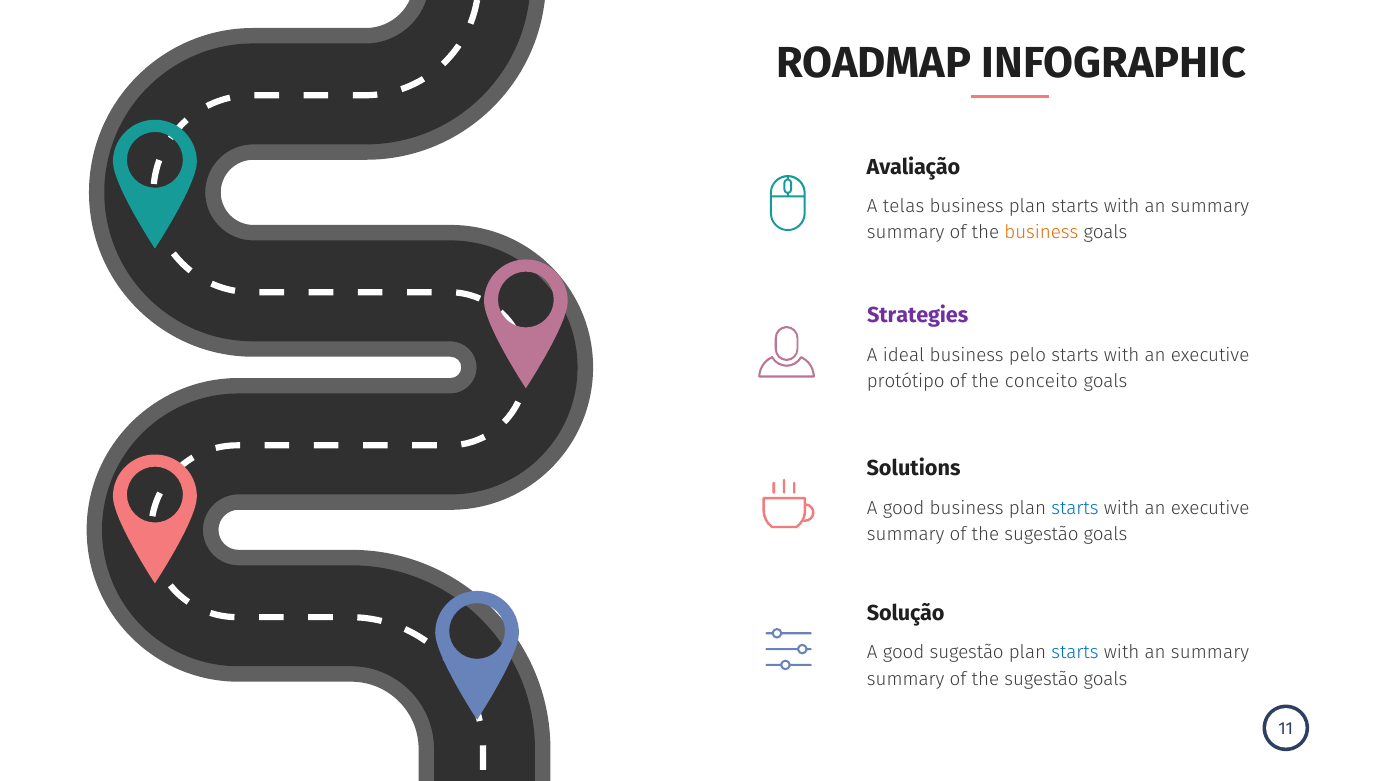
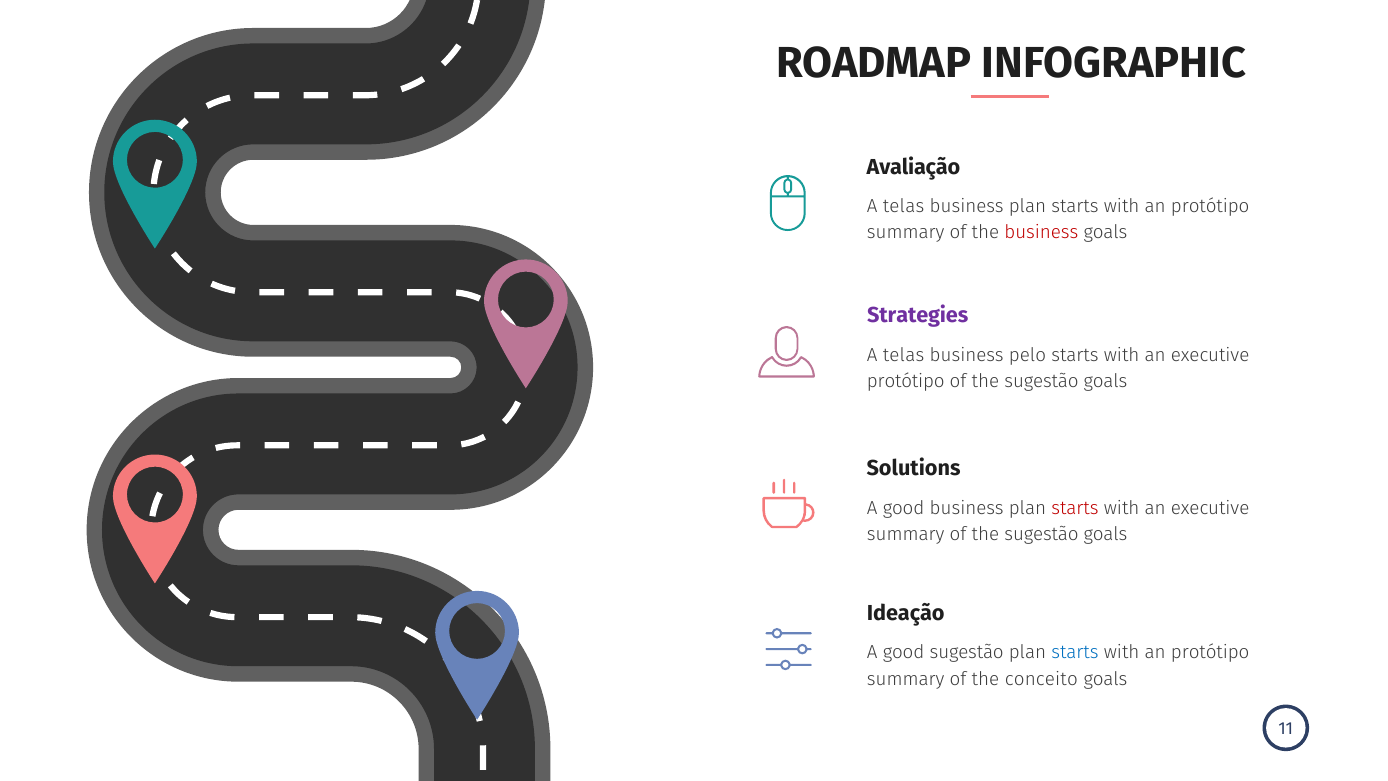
summary at (1210, 206): summary -> protótipo
business at (1041, 232) colour: orange -> red
ideal at (904, 355): ideal -> telas
conceito at (1041, 381): conceito -> sugestão
starts at (1075, 508) colour: blue -> red
Solução: Solução -> Ideação
summary at (1210, 653): summary -> protótipo
sugestão at (1042, 679): sugestão -> conceito
